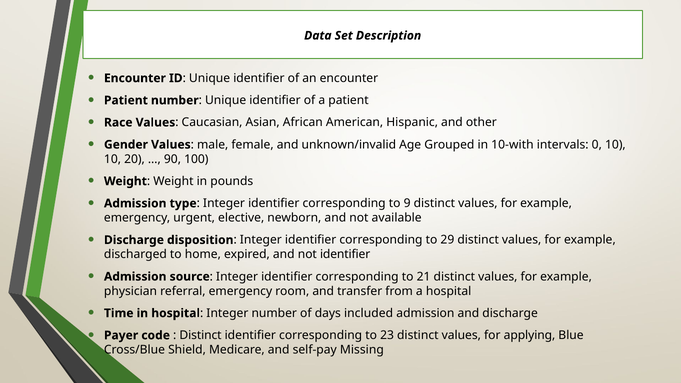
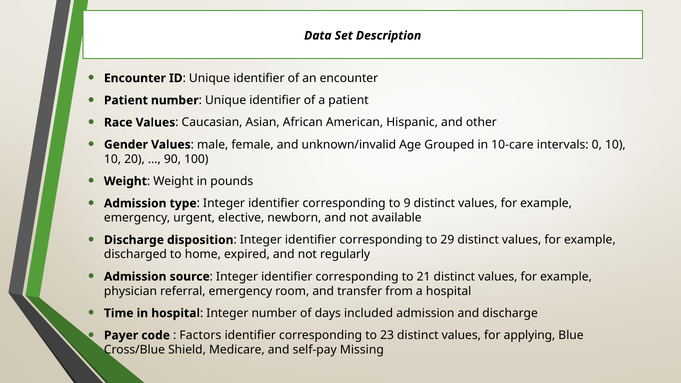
10-with: 10-with -> 10-care
not identifier: identifier -> regularly
Distinct at (201, 335): Distinct -> Factors
